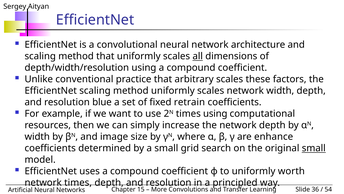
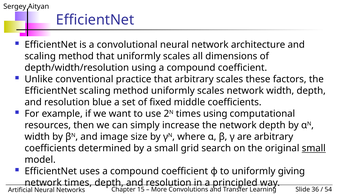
all underline: present -> none
retrain: retrain -> middle
are enhance: enhance -> arbitrary
worth: worth -> giving
